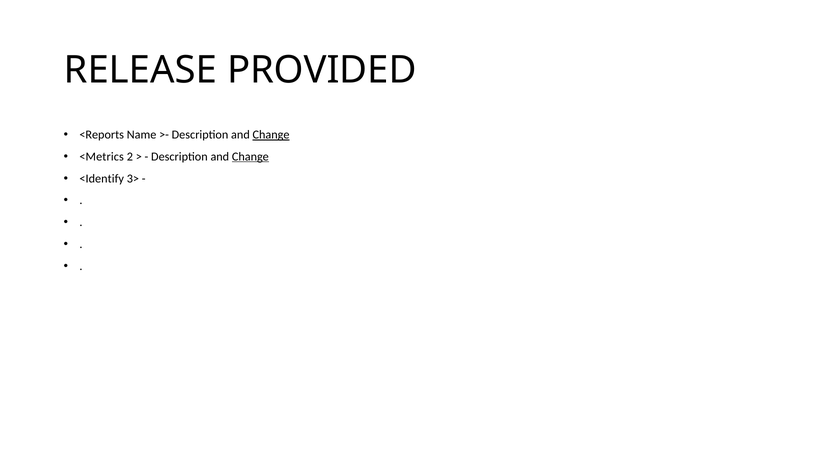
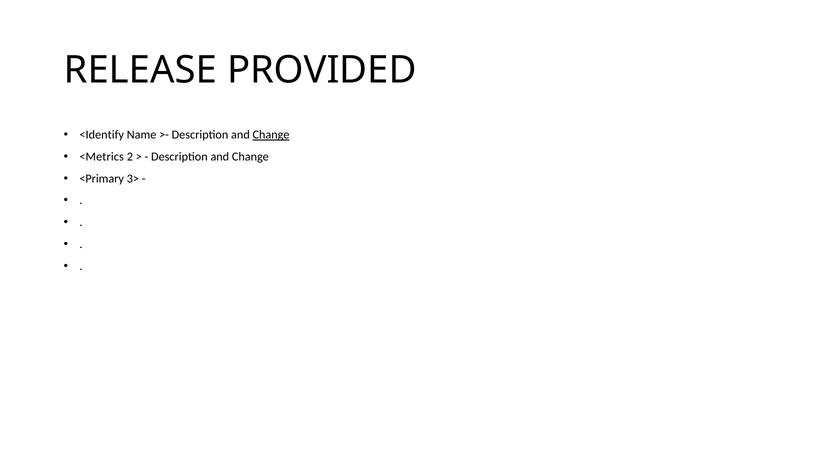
<Reports: <Reports -> <Identify
Change at (250, 157) underline: present -> none
<Identify: <Identify -> <Primary
